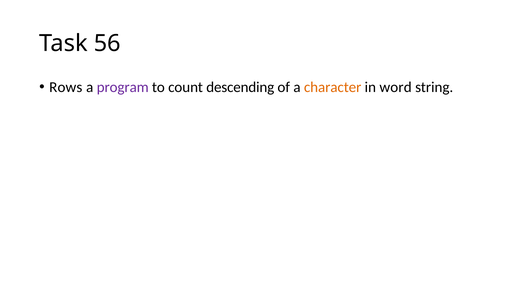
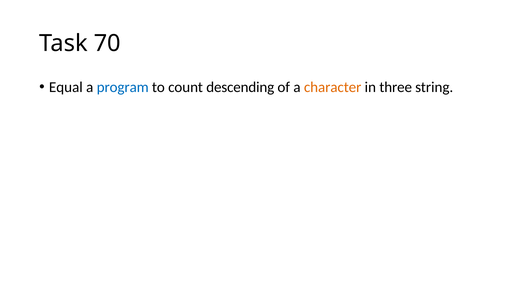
56: 56 -> 70
Rows: Rows -> Equal
program colour: purple -> blue
word: word -> three
